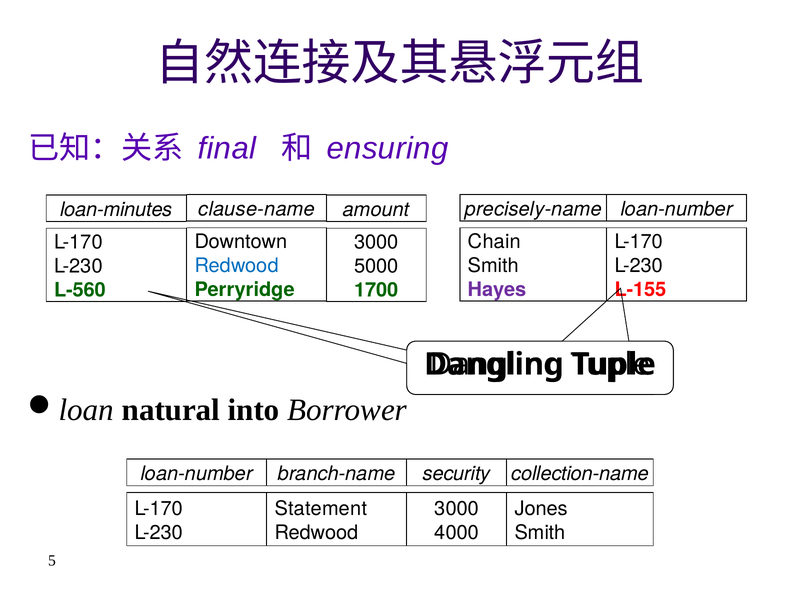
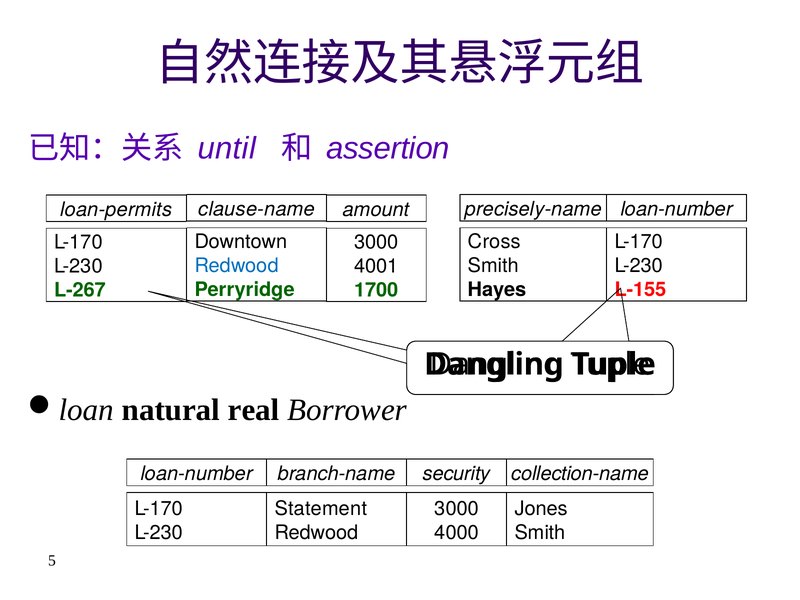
final: final -> until
ensuring: ensuring -> assertion
loan-minutes: loan-minutes -> loan-permits
Chain: Chain -> Cross
5000: 5000 -> 4001
Hayes colour: purple -> black
L-560: L-560 -> L-267
into: into -> real
